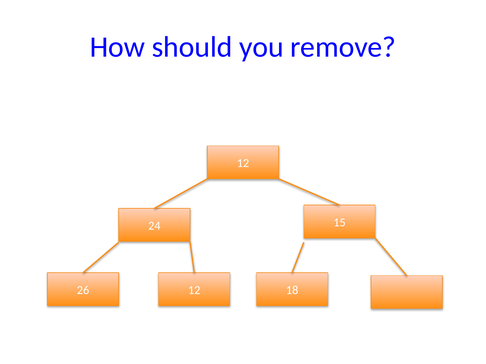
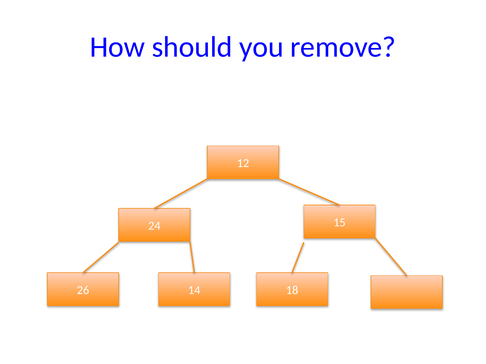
26 12: 12 -> 14
